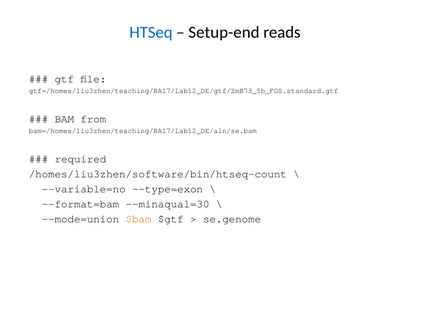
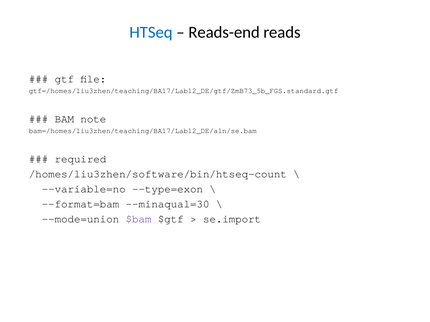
Setup-end: Setup-end -> Reads-end
from: from -> note
$bam colour: orange -> purple
se.genome: se.genome -> se.import
